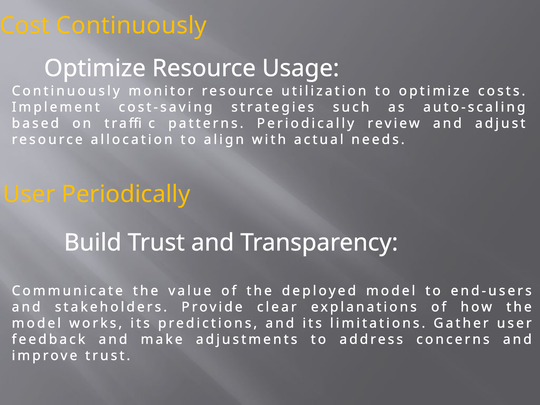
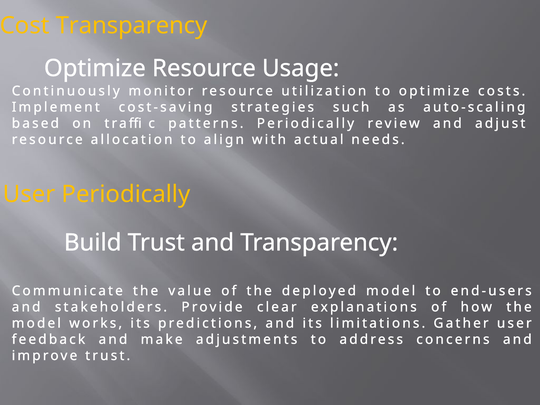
Cost Continuously: Continuously -> Transparency
